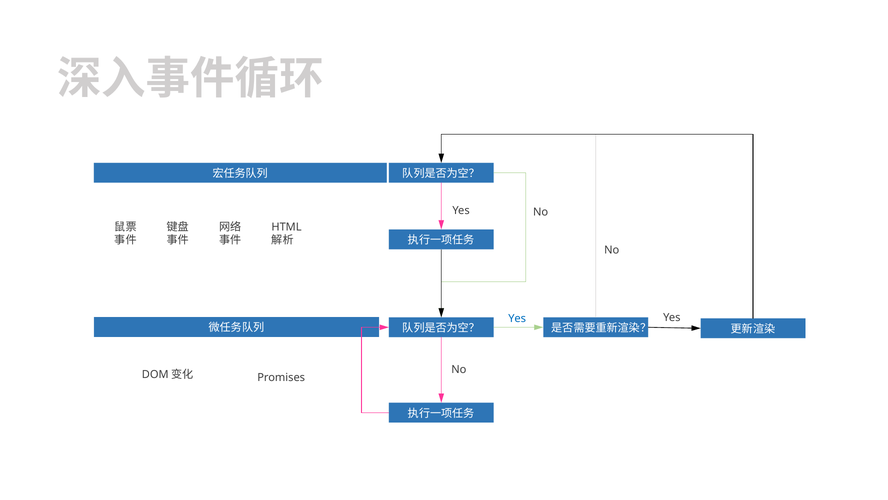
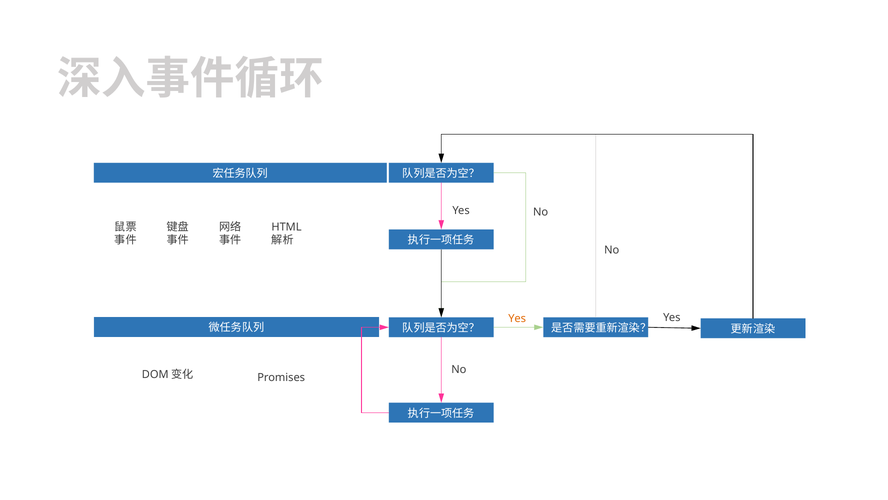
Yes at (517, 318) colour: blue -> orange
